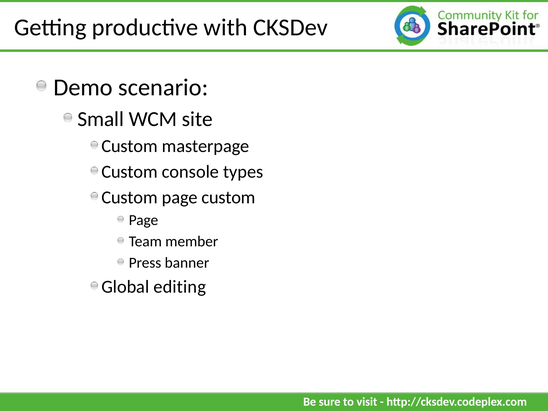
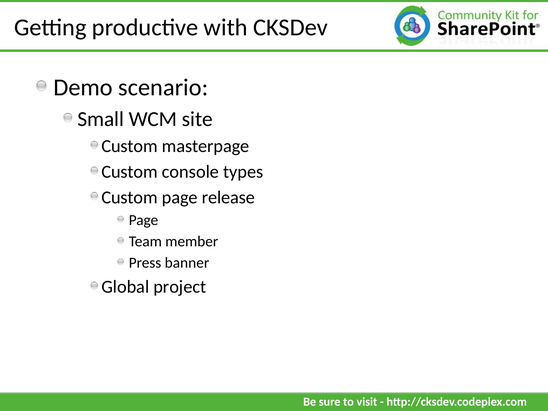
page custom: custom -> release
editing: editing -> project
